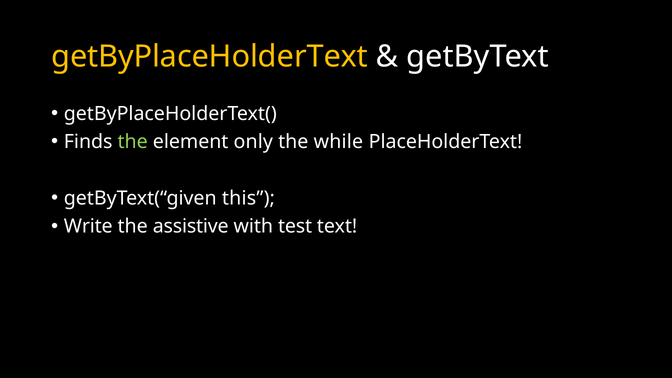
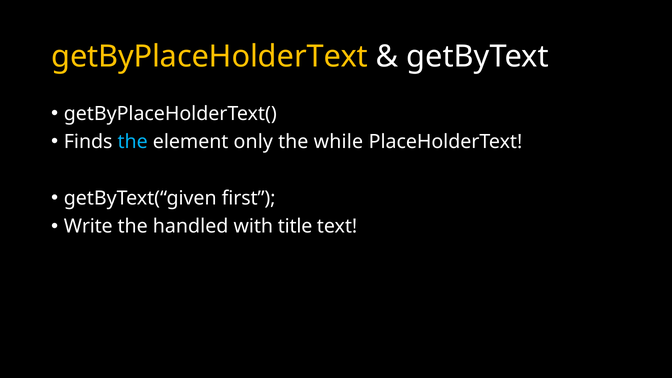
the at (133, 142) colour: light green -> light blue
this: this -> first
assistive: assistive -> handled
test: test -> title
